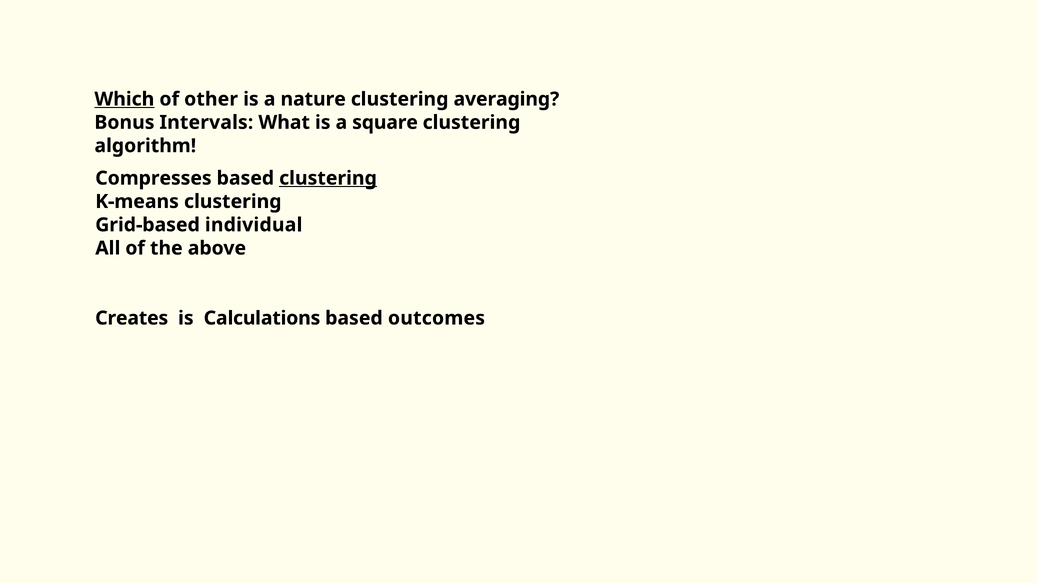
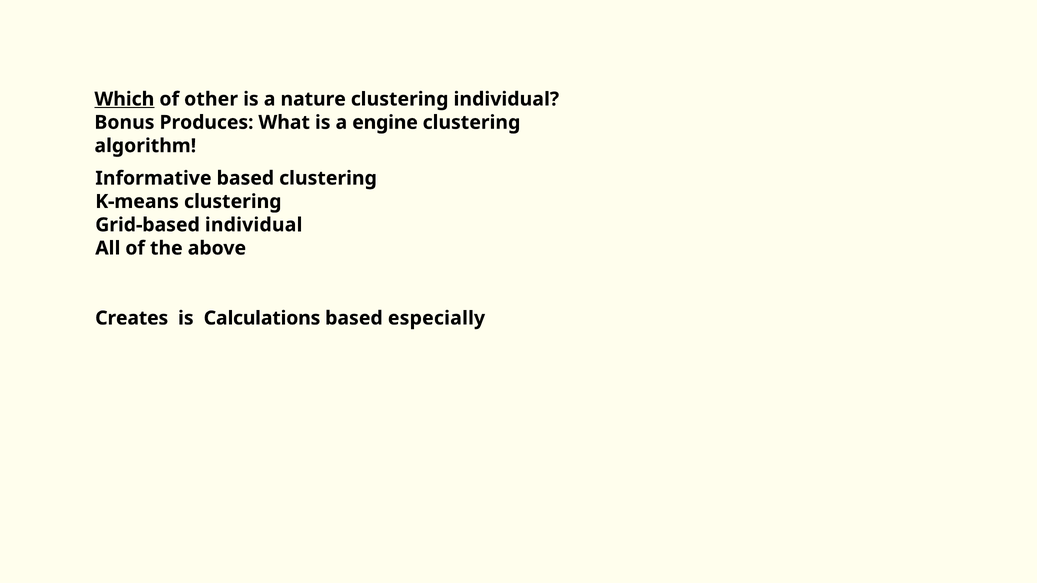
clustering averaging: averaging -> individual
Intervals: Intervals -> Produces
square: square -> engine
Compresses: Compresses -> Informative
clustering at (328, 178) underline: present -> none
outcomes: outcomes -> especially
